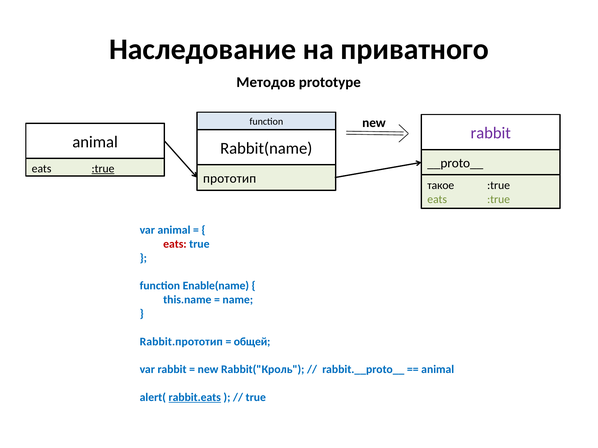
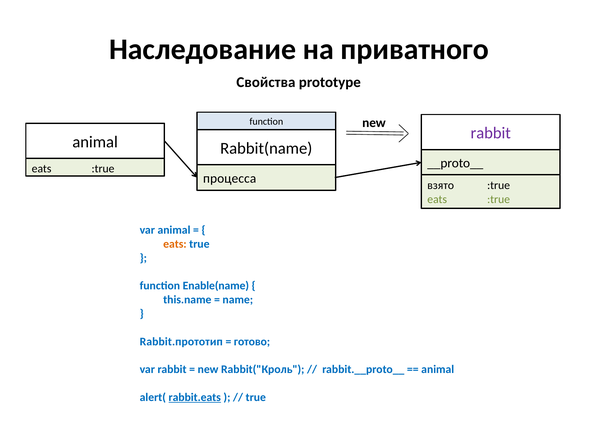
Методов: Методов -> Свойства
:true at (103, 169) underline: present -> none
прототип: прототип -> процесса
такое: такое -> взято
eats at (175, 244) colour: red -> orange
общей: общей -> готово
